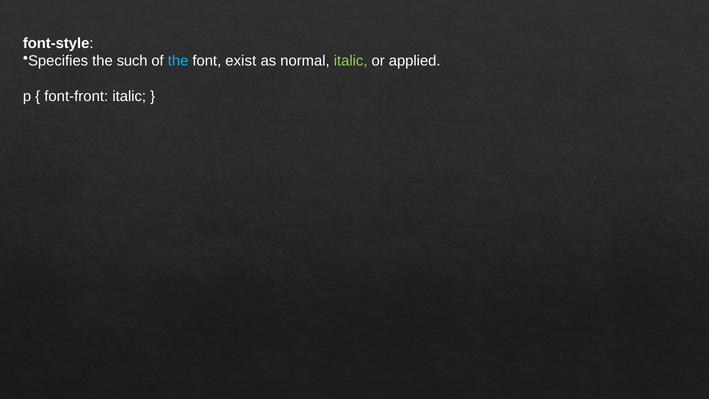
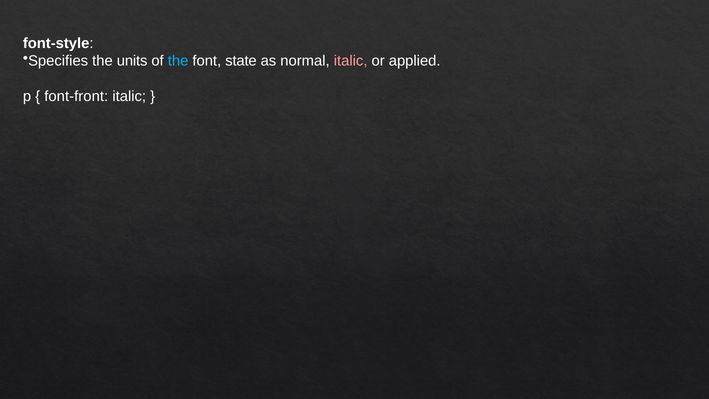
such: such -> units
exist: exist -> state
italic at (351, 61) colour: light green -> pink
